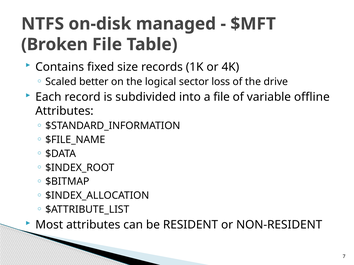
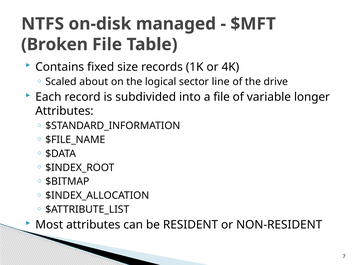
better: better -> about
loss: loss -> line
offline: offline -> longer
